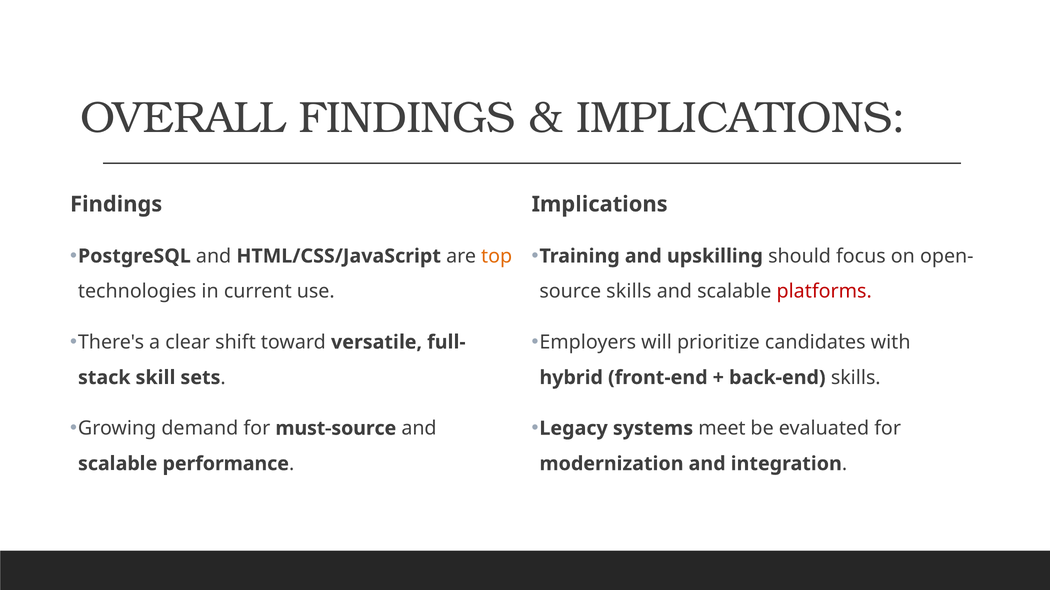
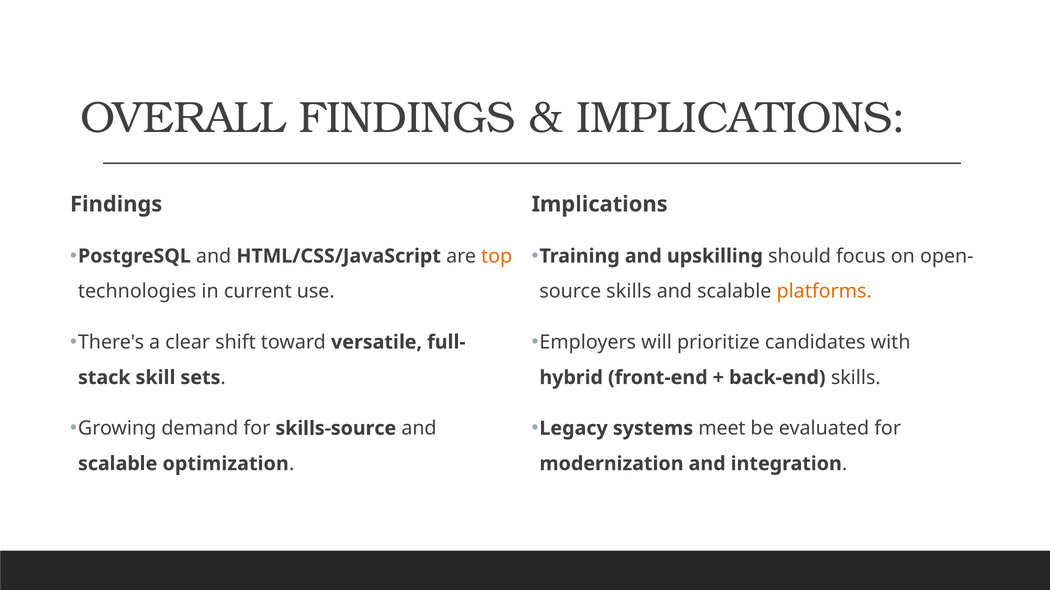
platforms colour: red -> orange
must-source: must-source -> skills-source
performance: performance -> optimization
